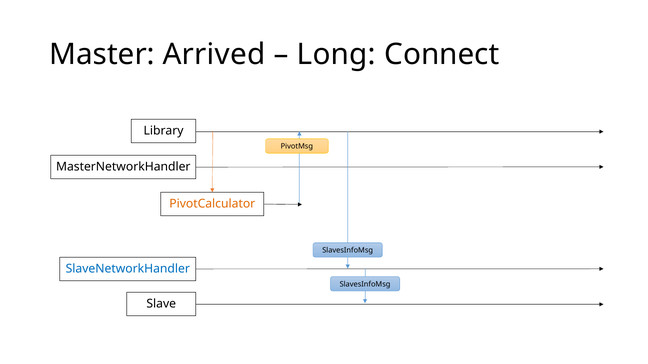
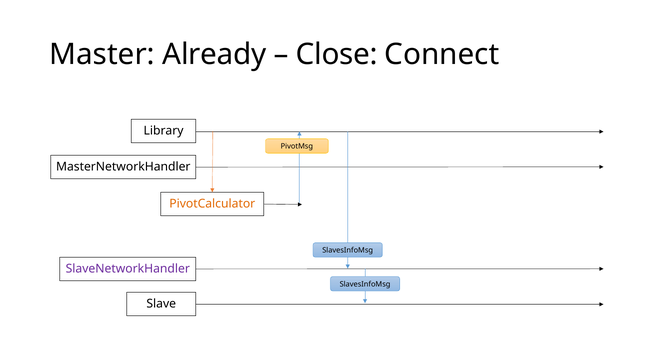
Arrived: Arrived -> Already
Long: Long -> Close
SlaveNetworkHandler colour: blue -> purple
